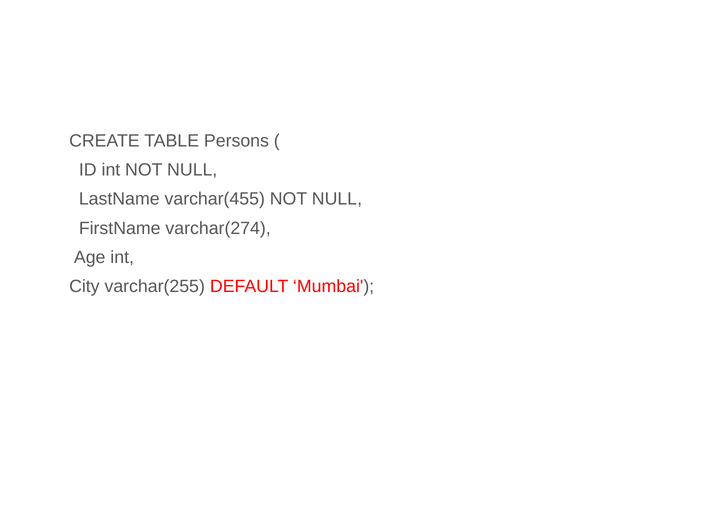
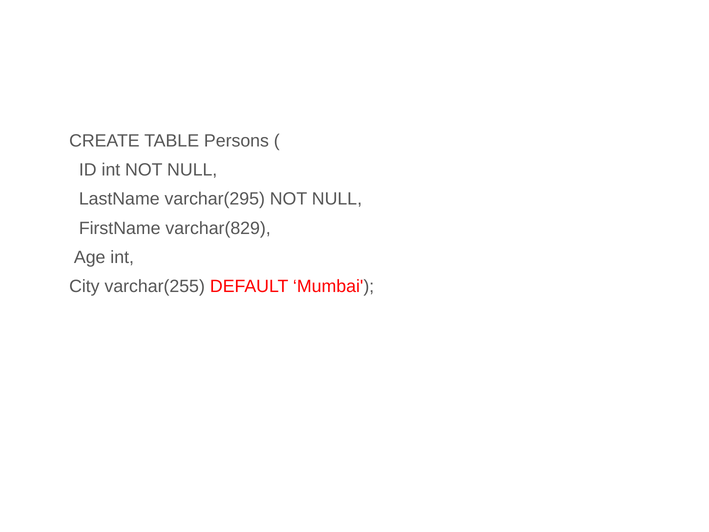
varchar(455: varchar(455 -> varchar(295
varchar(274: varchar(274 -> varchar(829
